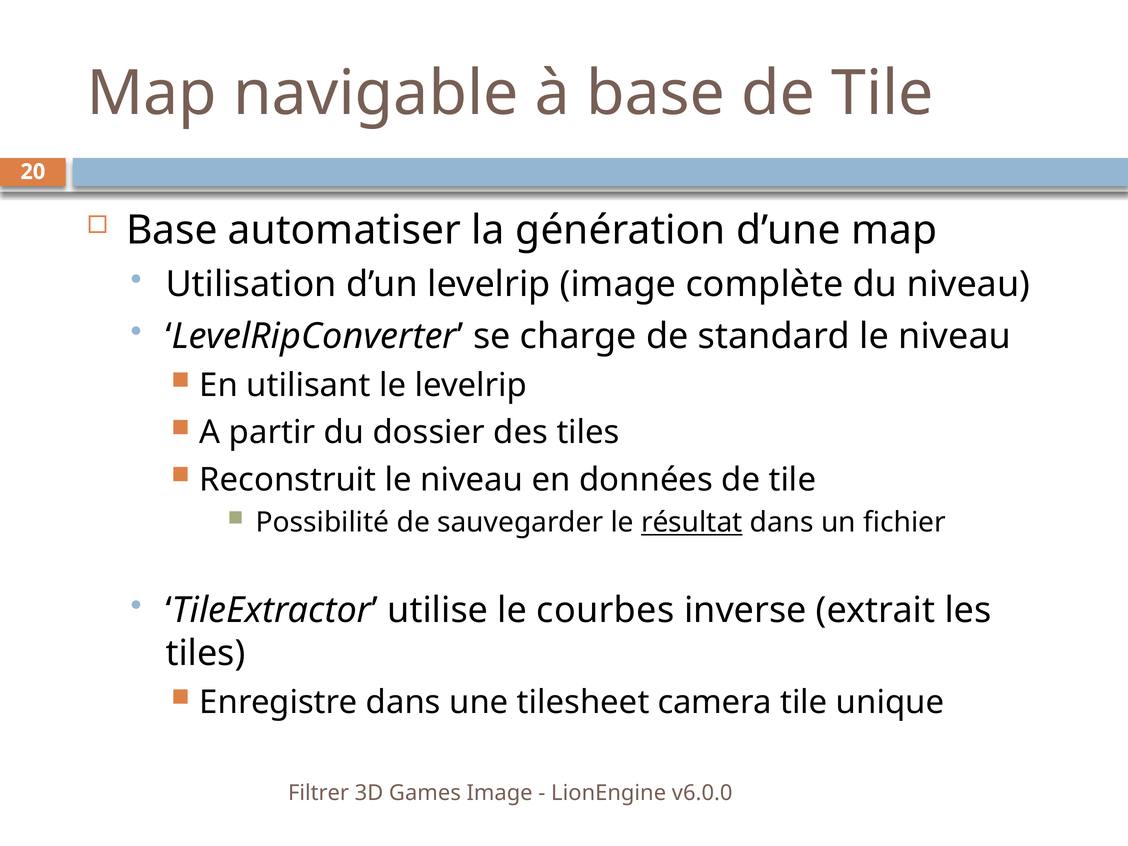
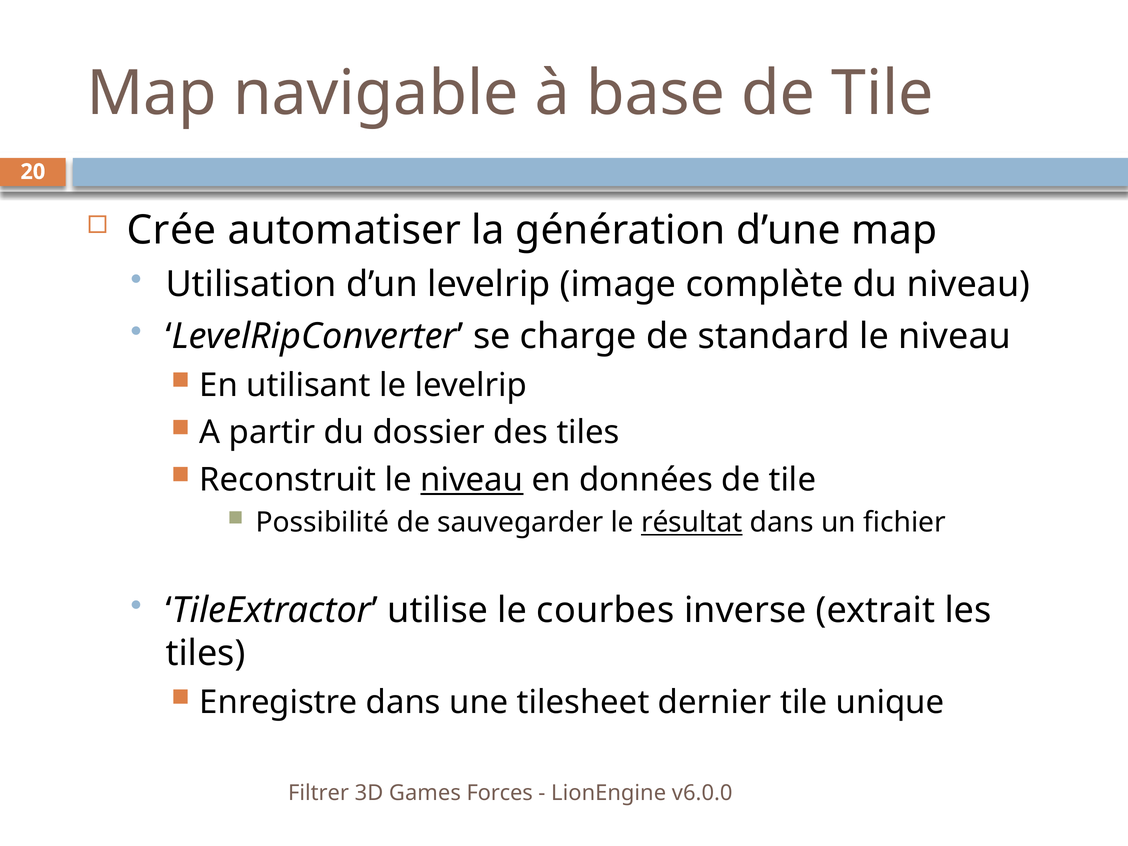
Base at (172, 230): Base -> Crée
niveau at (472, 480) underline: none -> present
camera: camera -> dernier
Games Image: Image -> Forces
